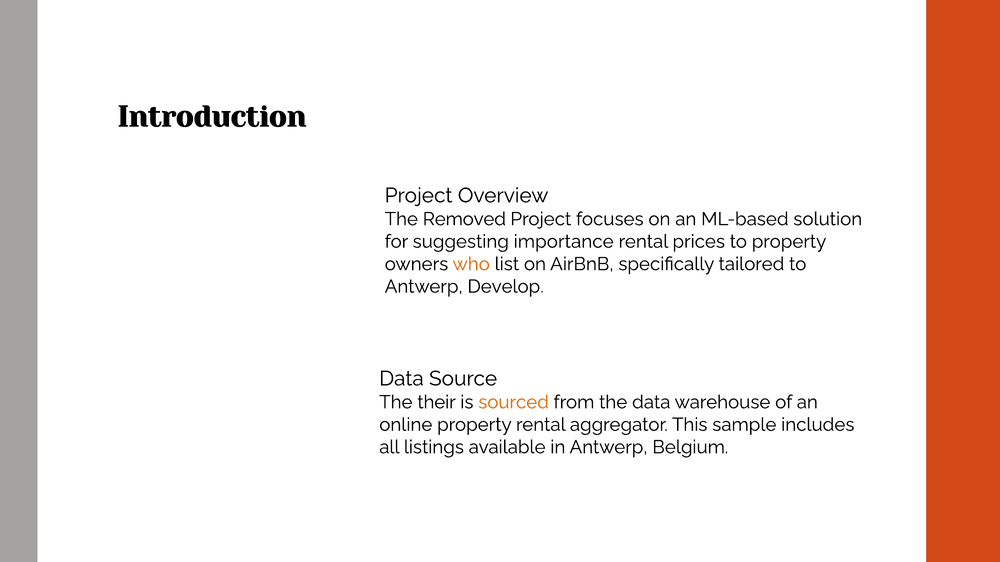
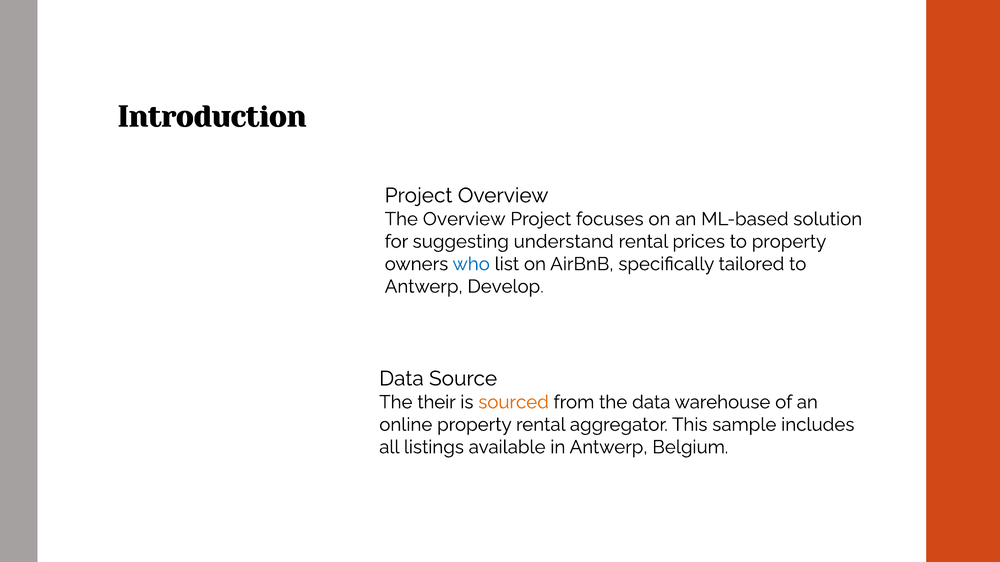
The Removed: Removed -> Overview
importance: importance -> understand
who colour: orange -> blue
